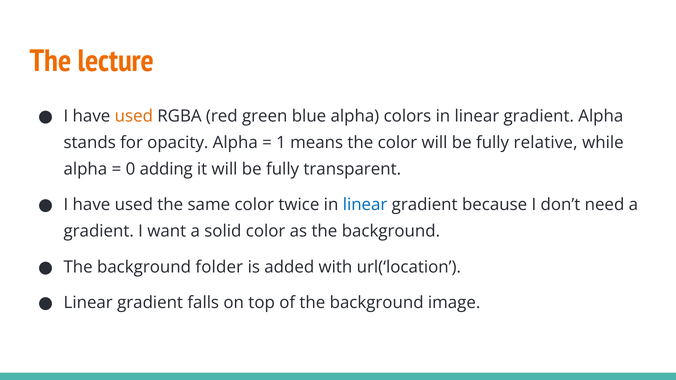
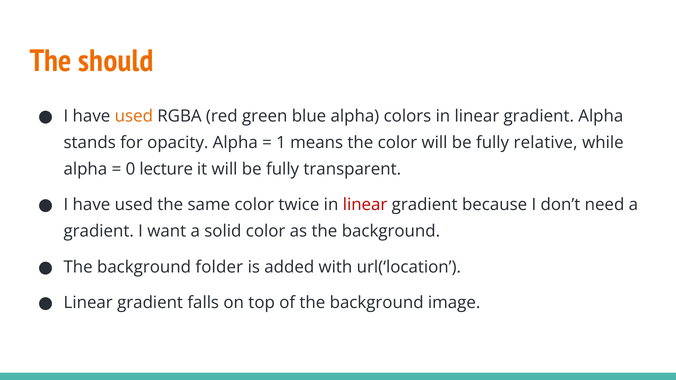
lecture: lecture -> should
adding: adding -> lecture
linear at (365, 205) colour: blue -> red
